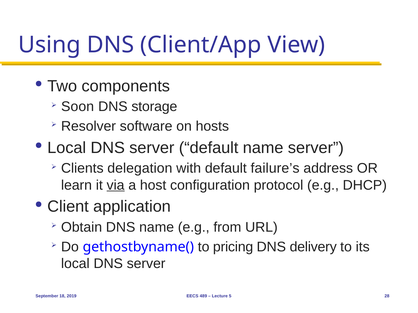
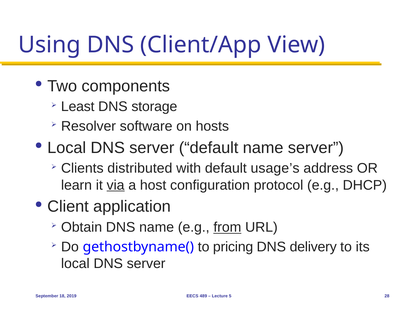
Soon: Soon -> Least
delegation: delegation -> distributed
failure’s: failure’s -> usage’s
from underline: none -> present
